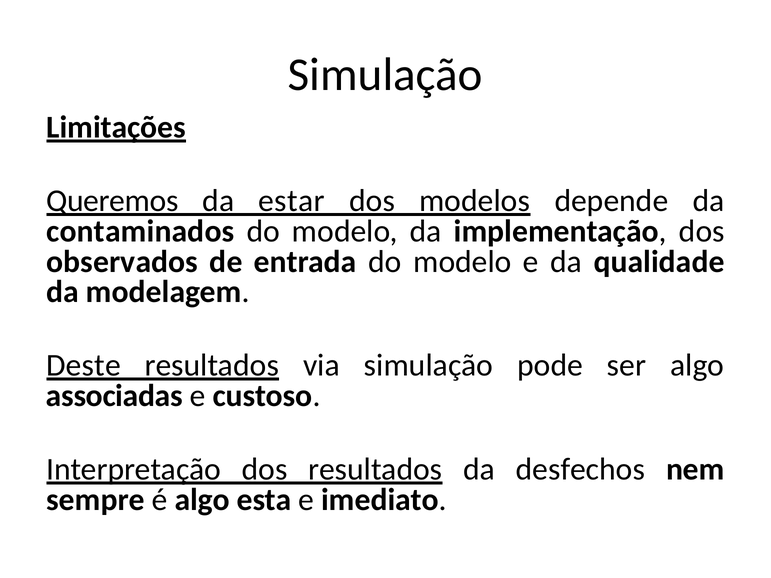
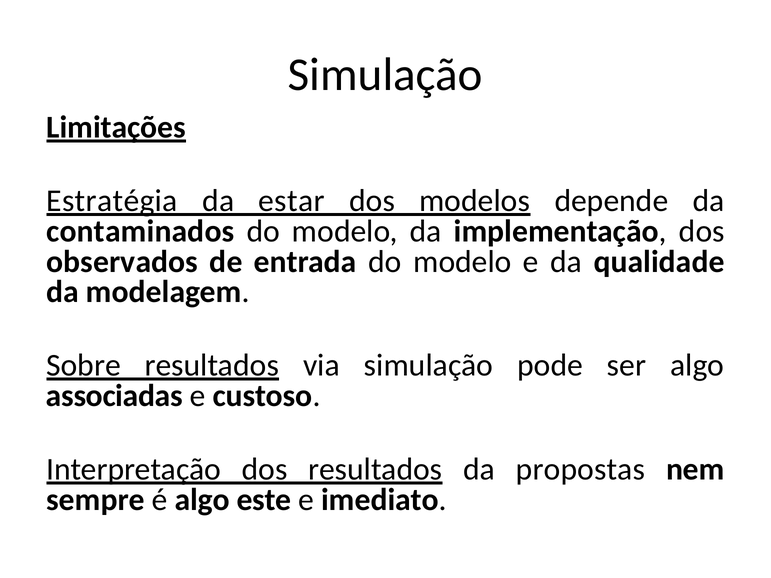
Queremos: Queremos -> Estratégia
Deste: Deste -> Sobre
desfechos: desfechos -> propostas
esta: esta -> este
